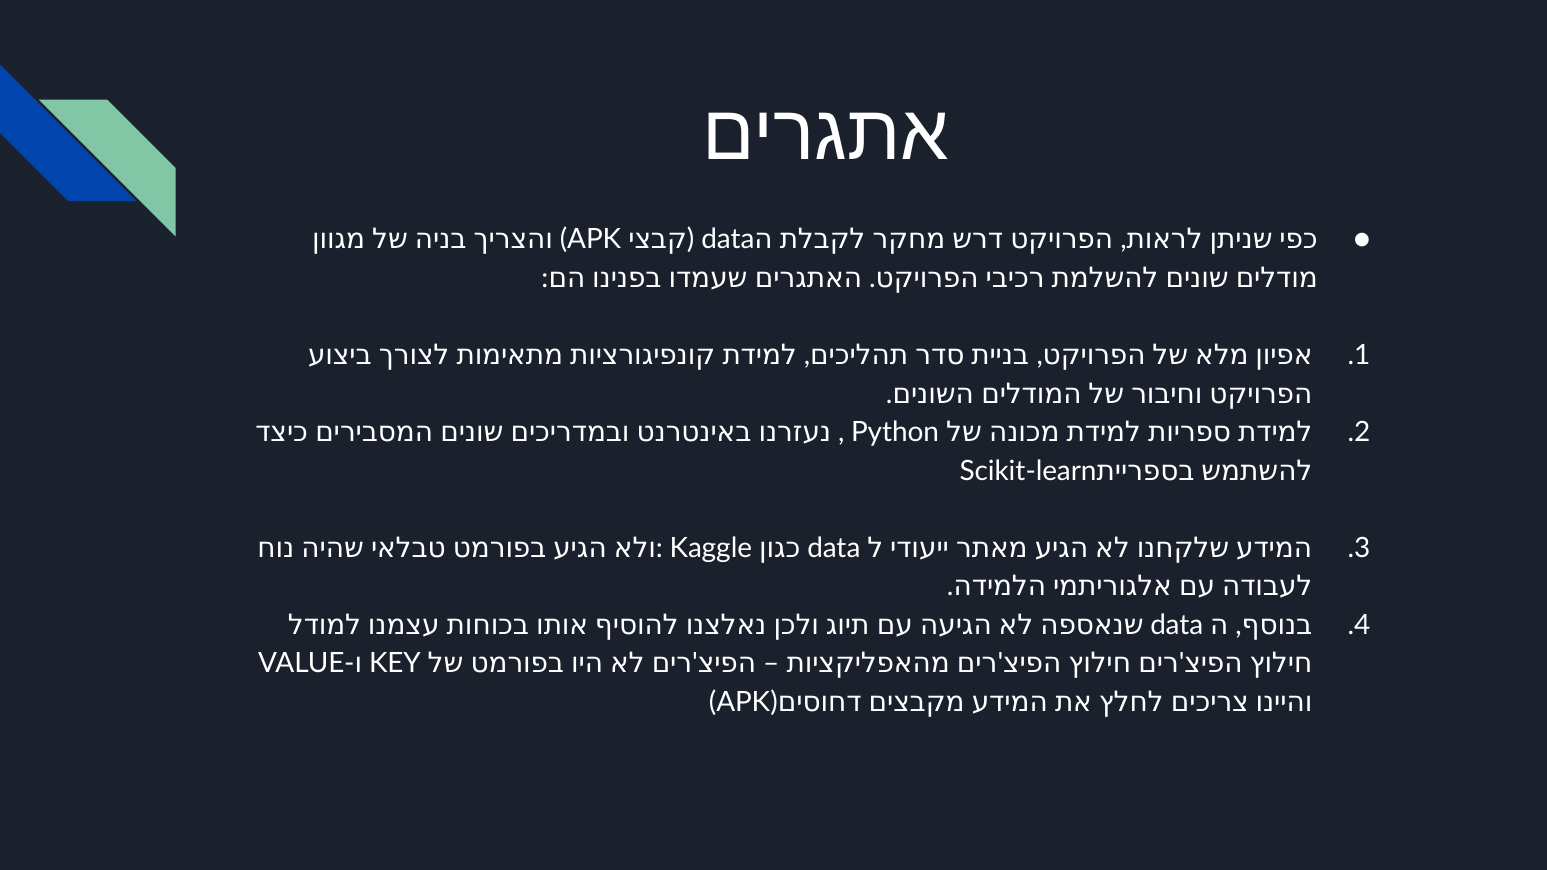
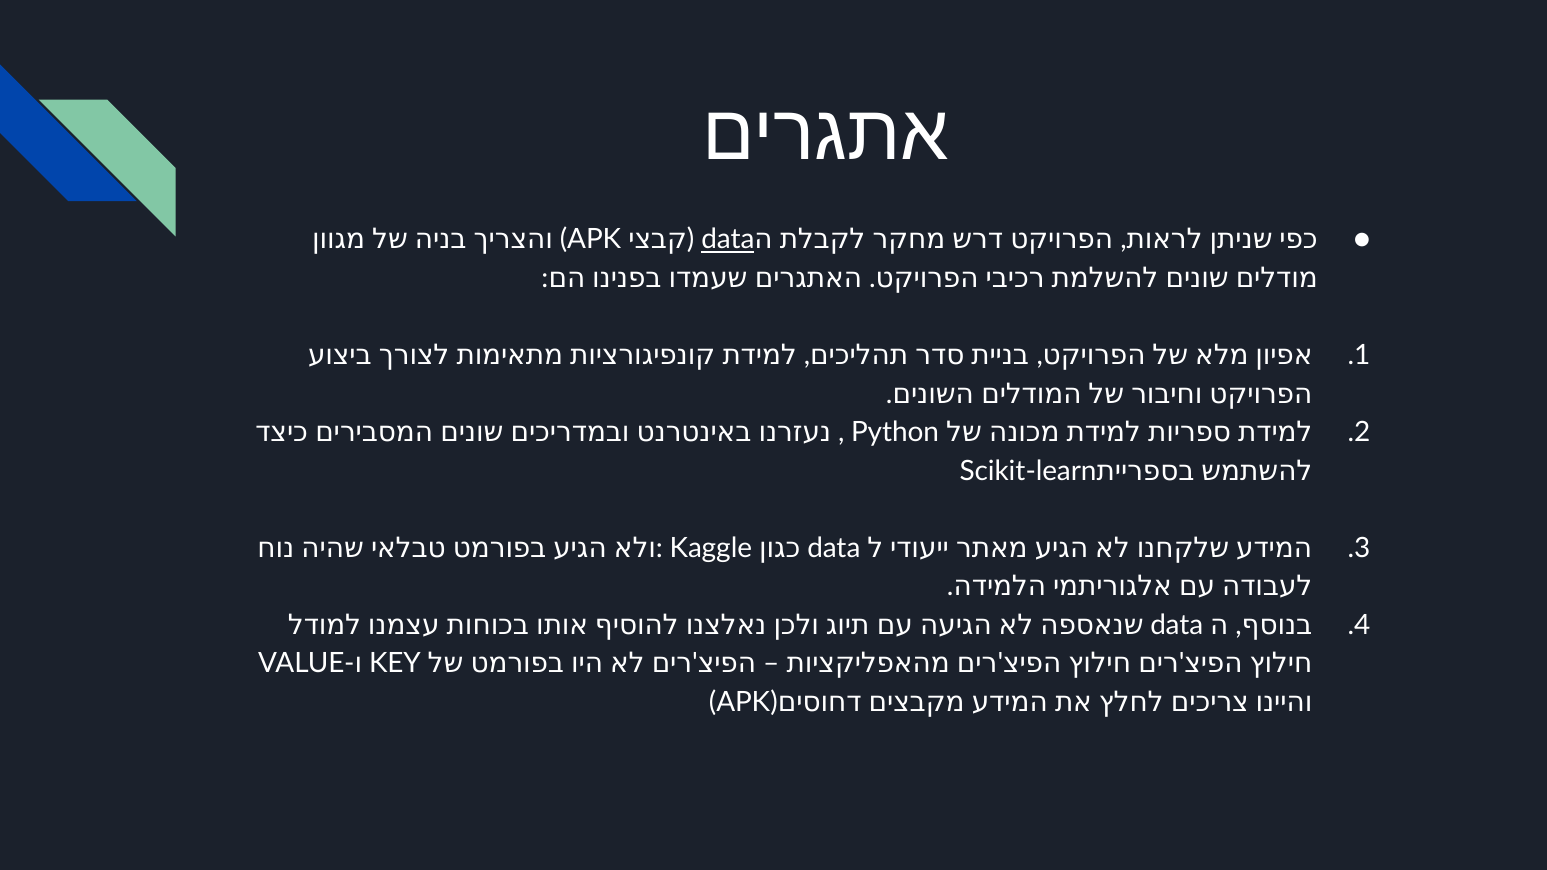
data at (728, 240) underline: none -> present
